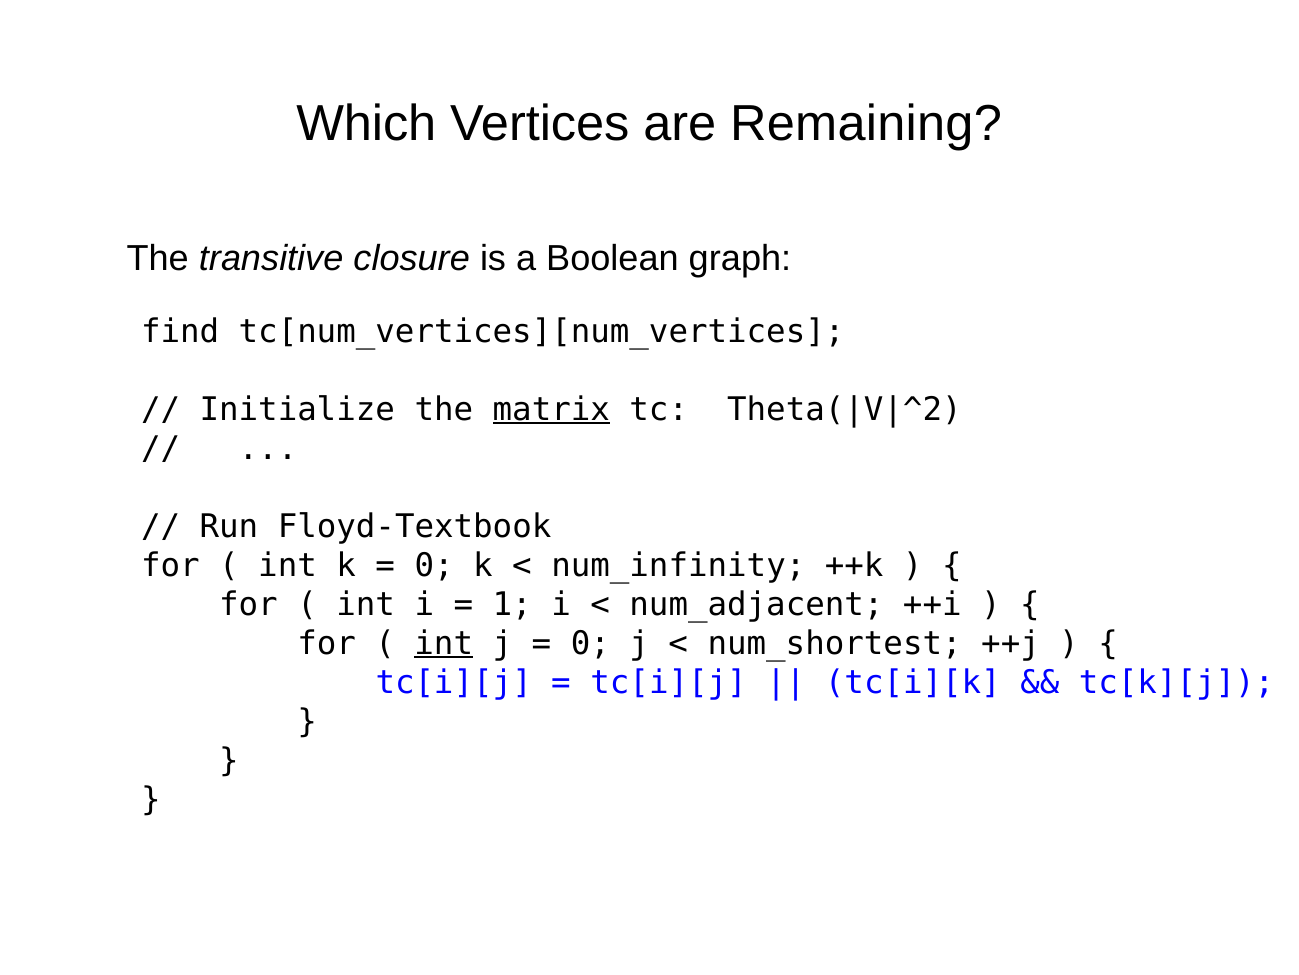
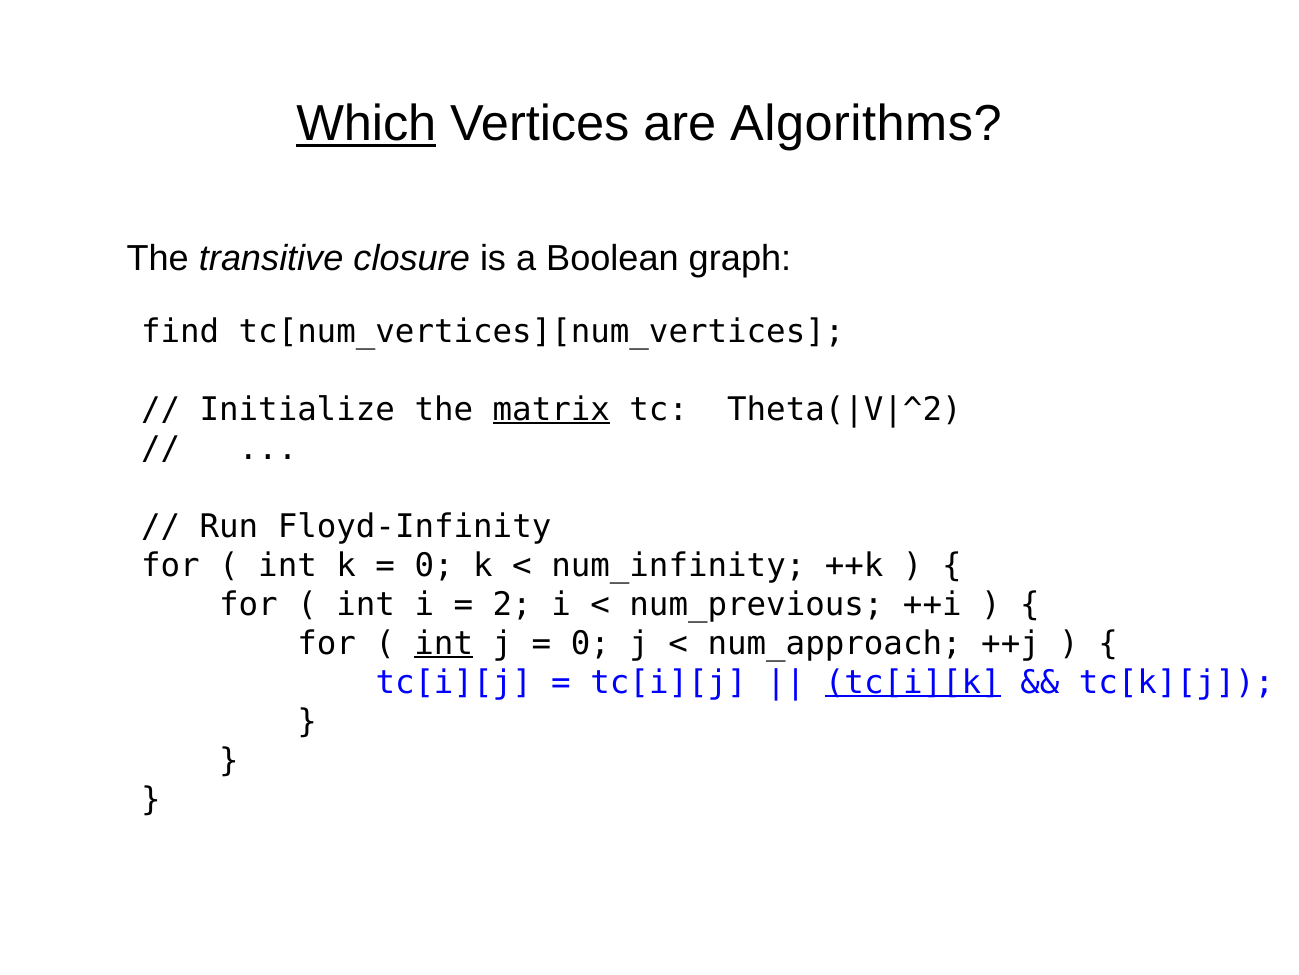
Which underline: none -> present
Remaining: Remaining -> Algorithms
Floyd-Textbook: Floyd-Textbook -> Floyd-Infinity
1: 1 -> 2
num_adjacent: num_adjacent -> num_previous
num_shortest: num_shortest -> num_approach
tc[i][k underline: none -> present
